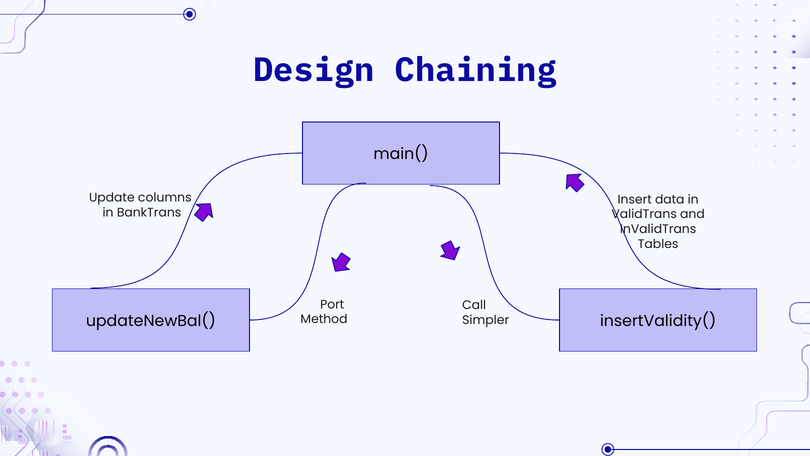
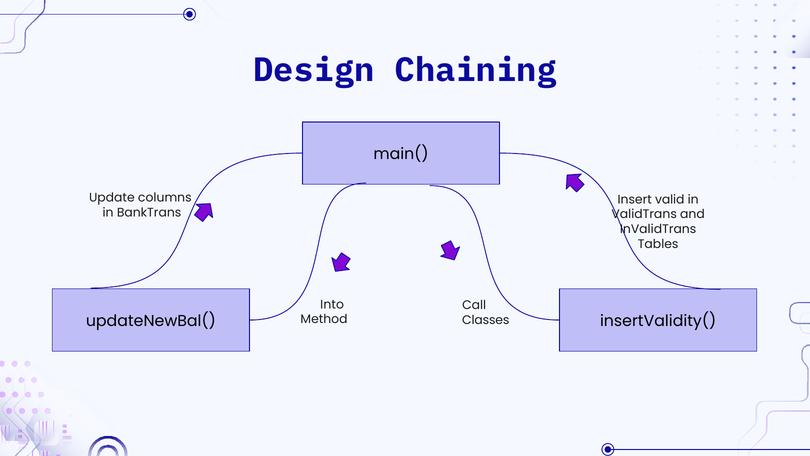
data: data -> valid
Port: Port -> Into
Simpler: Simpler -> Classes
